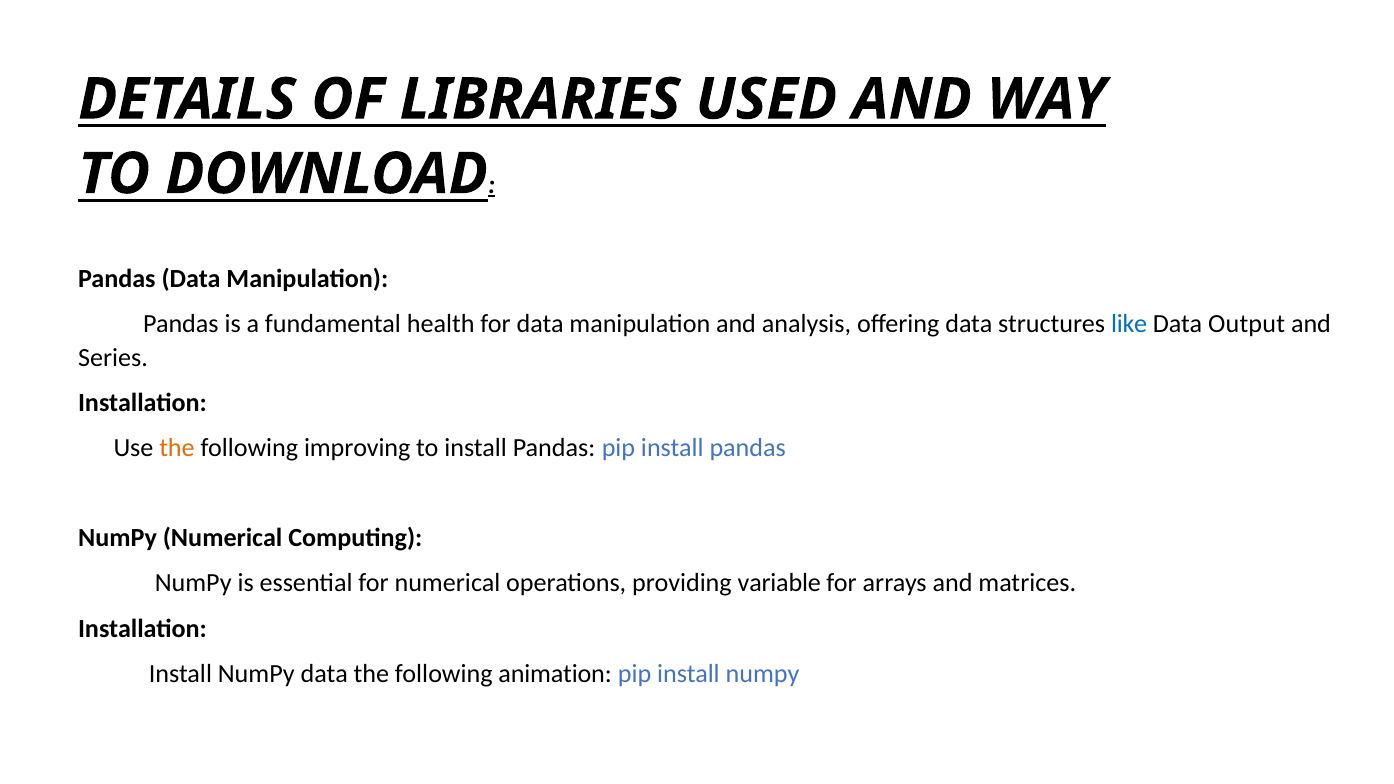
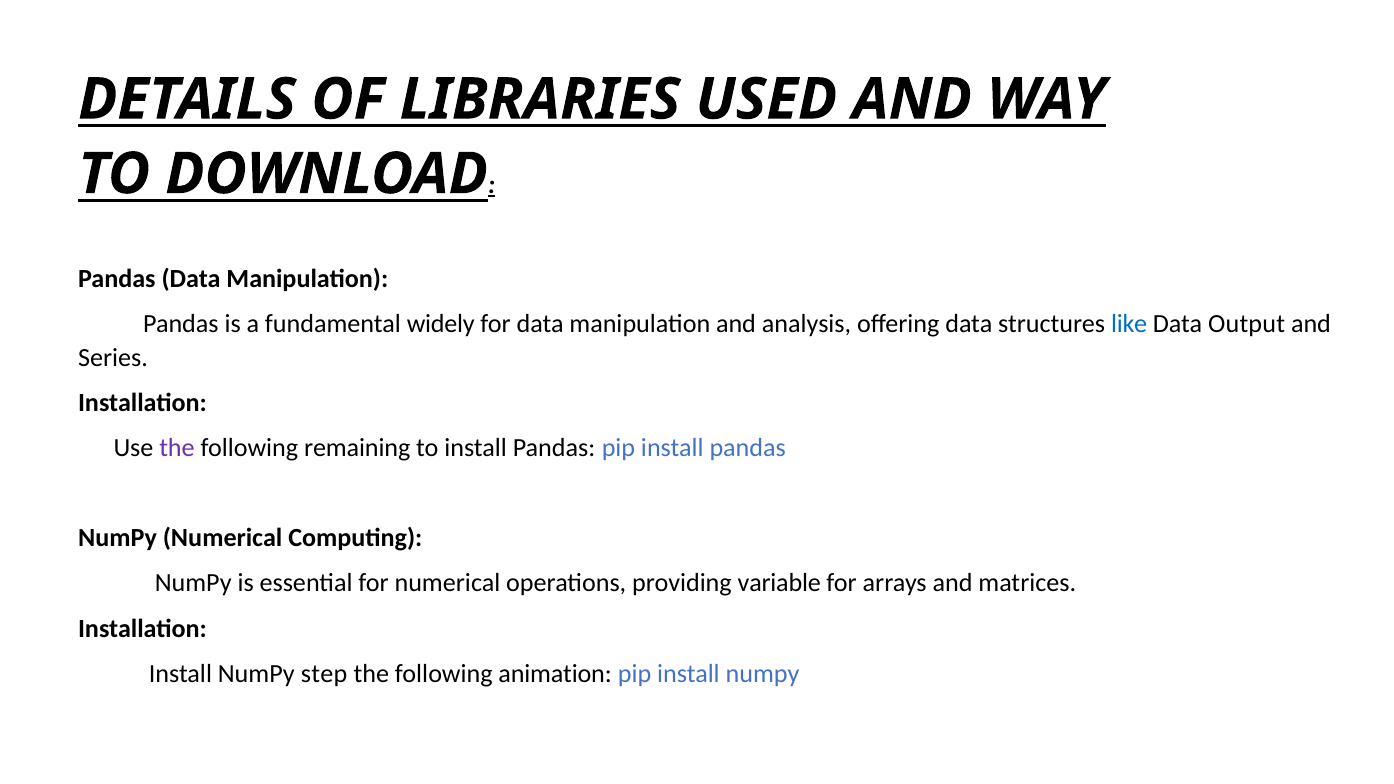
health: health -> widely
the at (177, 448) colour: orange -> purple
improving: improving -> remaining
NumPy data: data -> step
